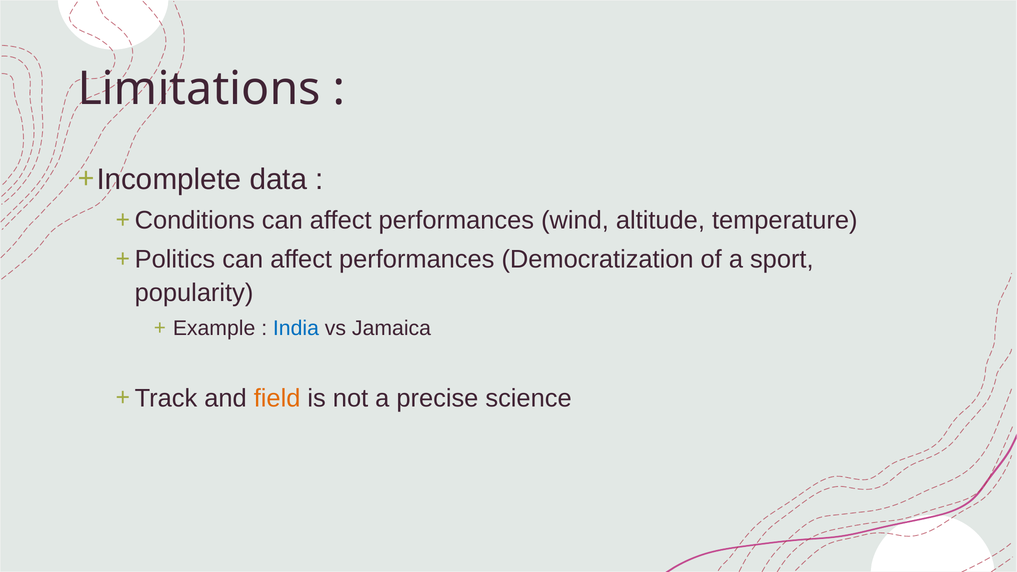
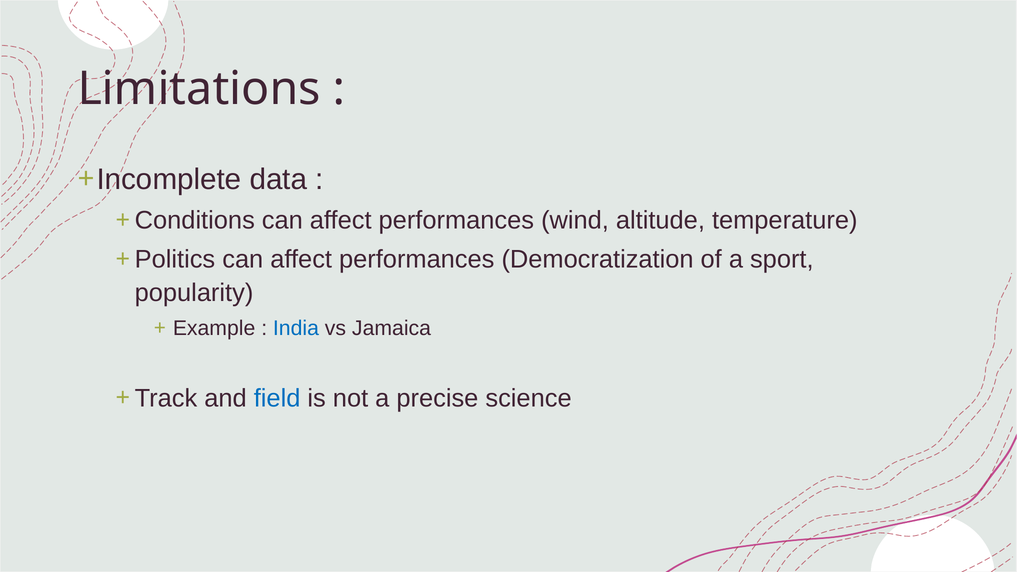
field colour: orange -> blue
